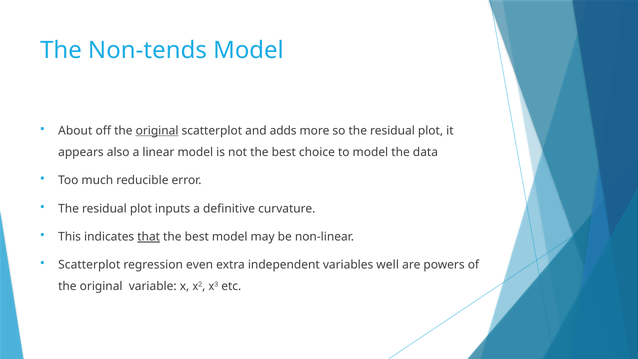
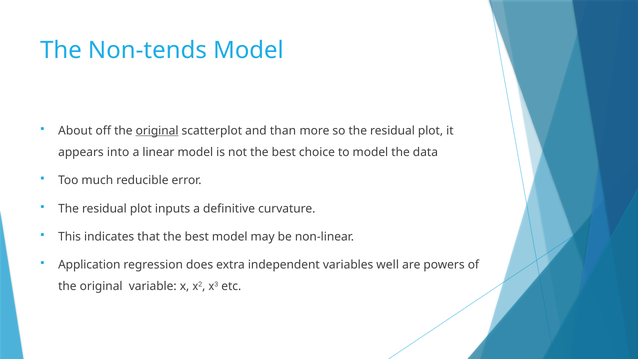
adds: adds -> than
also: also -> into
that underline: present -> none
Scatterplot at (89, 265): Scatterplot -> Application
even: even -> does
